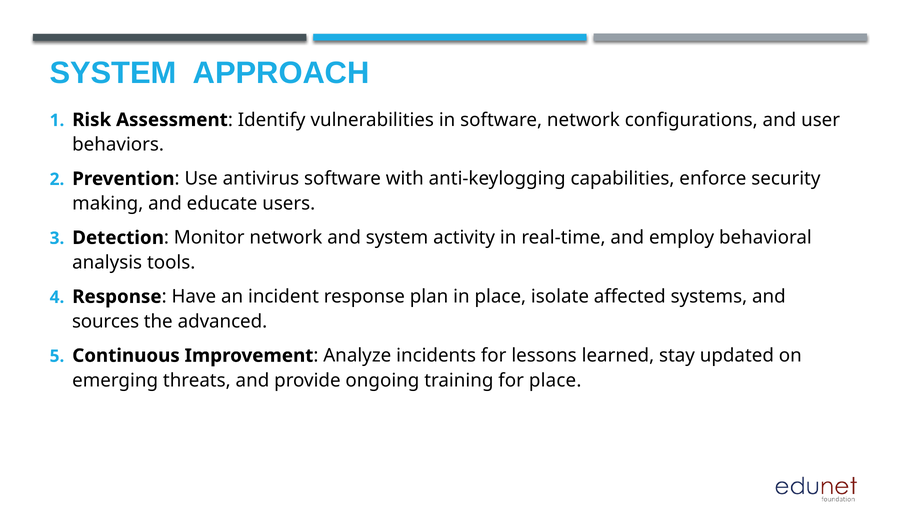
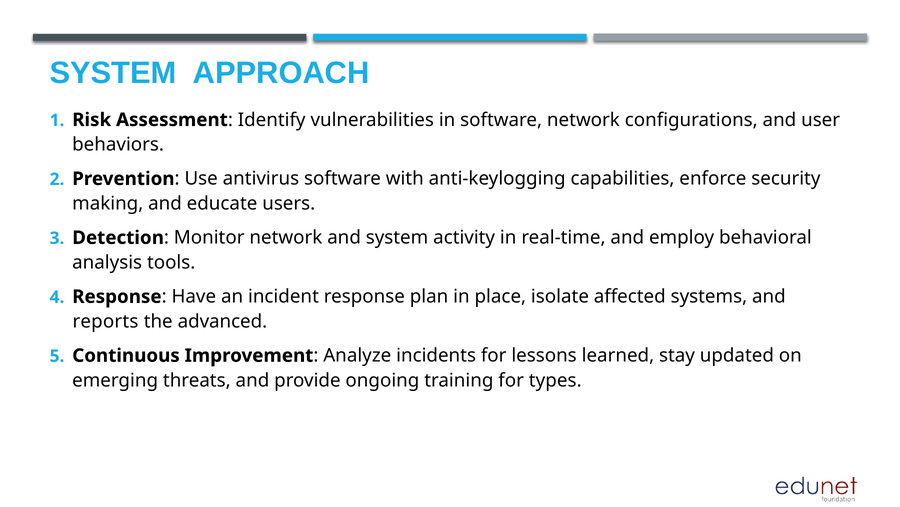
sources: sources -> reports
for place: place -> types
